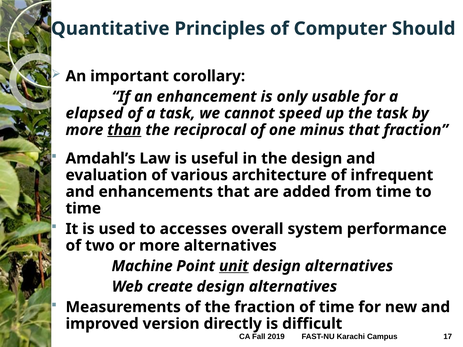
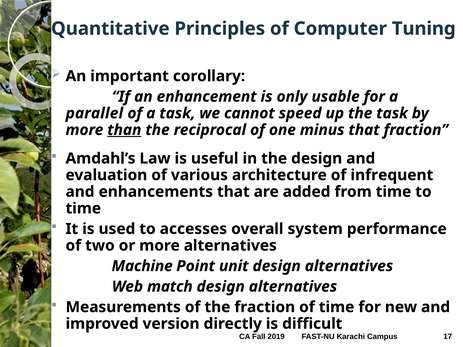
Should: Should -> Tuning
elapsed: elapsed -> parallel
unit underline: present -> none
create: create -> match
